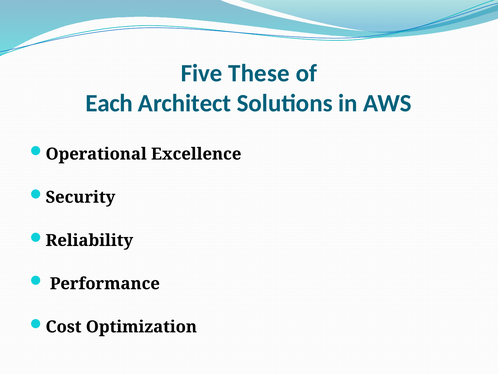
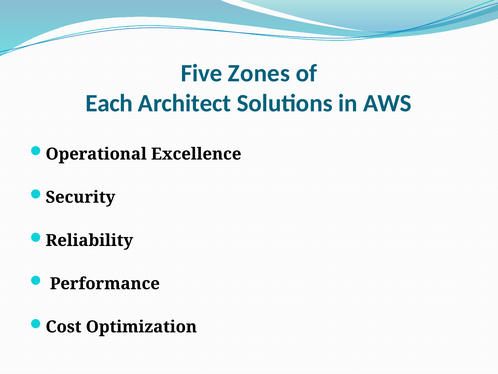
These: These -> Zones
